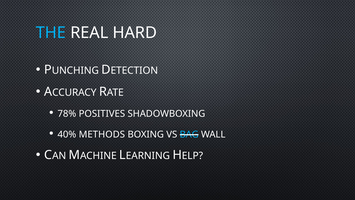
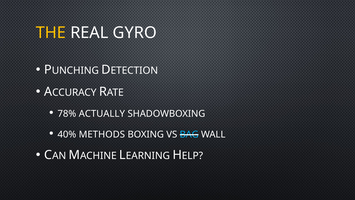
THE colour: light blue -> yellow
HARD: HARD -> GYRO
POSITIVES: POSITIVES -> ACTUALLY
